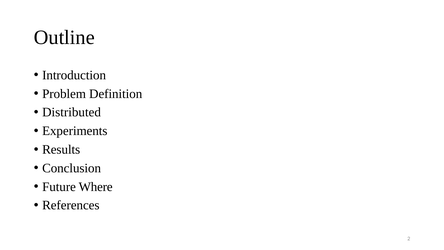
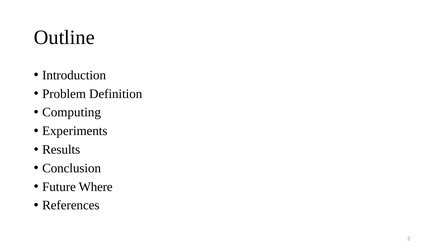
Distributed: Distributed -> Computing
